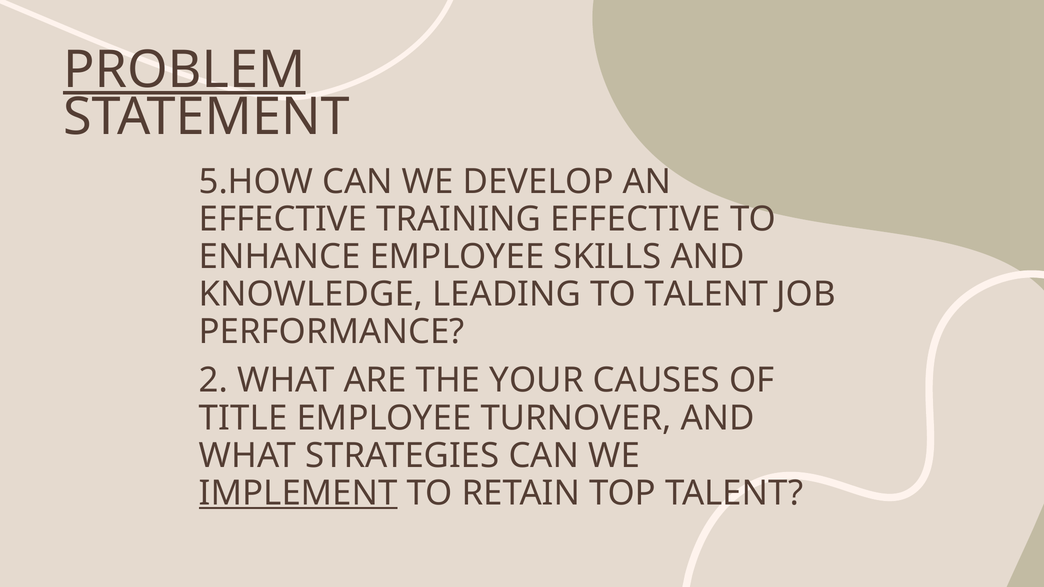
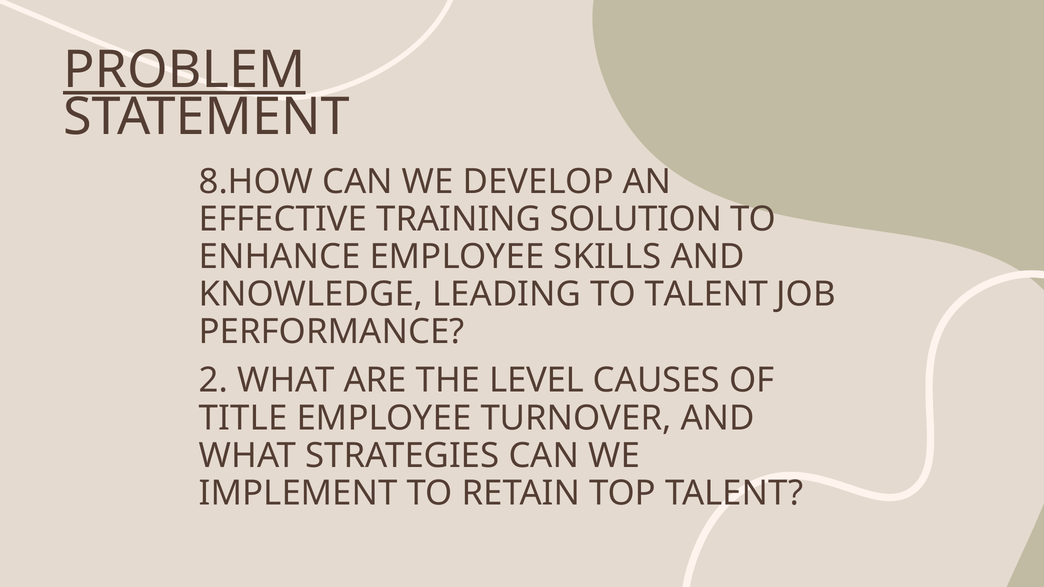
5.HOW: 5.HOW -> 8.HOW
TRAINING EFFECTIVE: EFFECTIVE -> SOLUTION
YOUR: YOUR -> LEVEL
IMPLEMENT underline: present -> none
